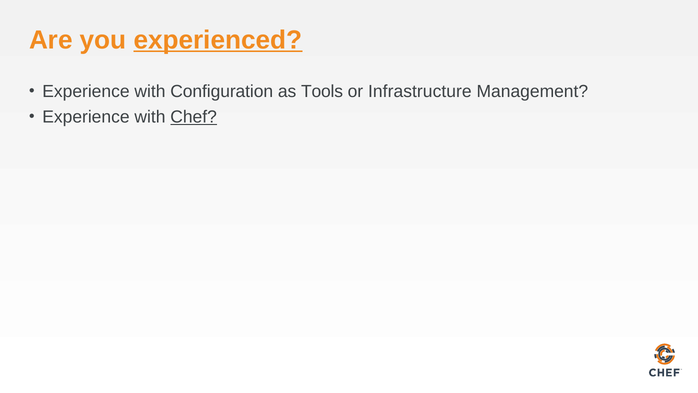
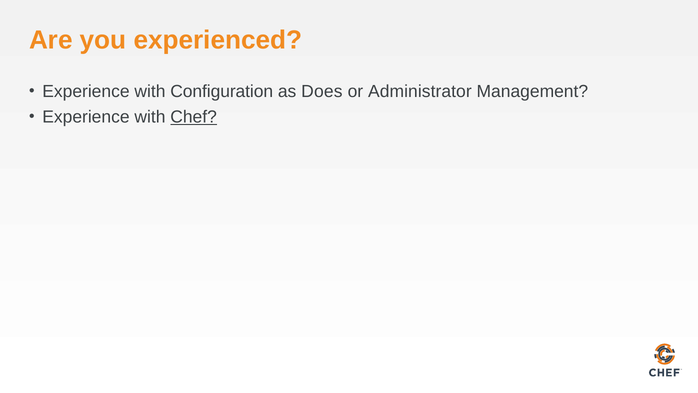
experienced underline: present -> none
Tools: Tools -> Does
Infrastructure: Infrastructure -> Administrator
